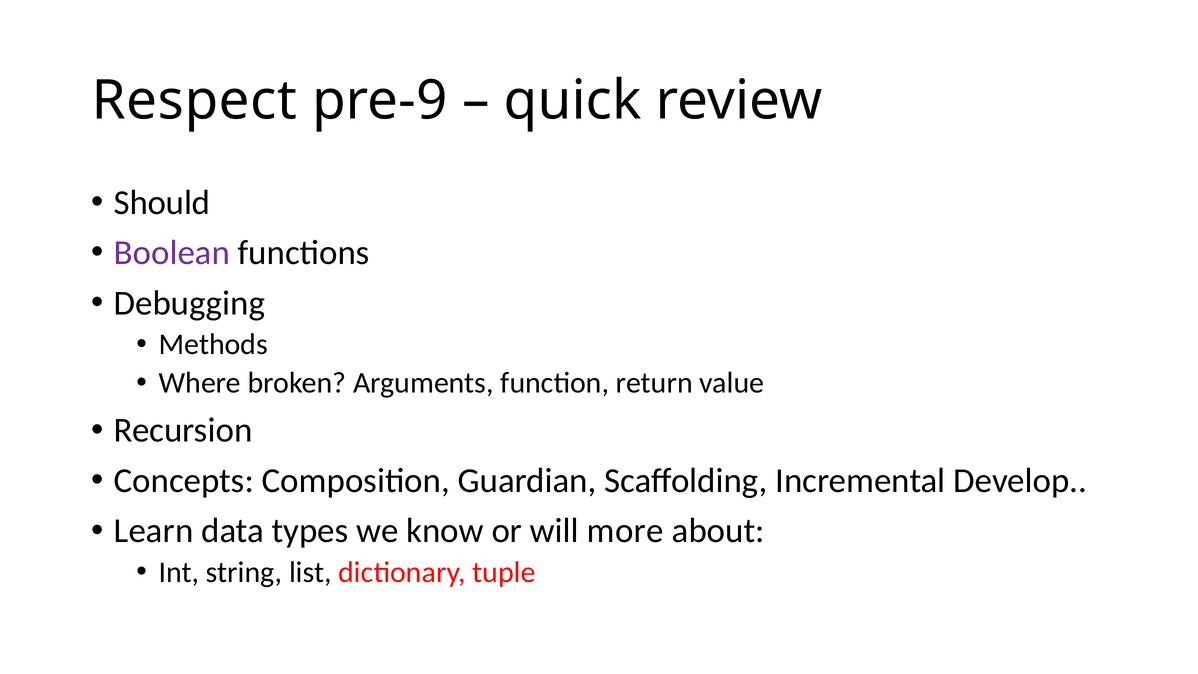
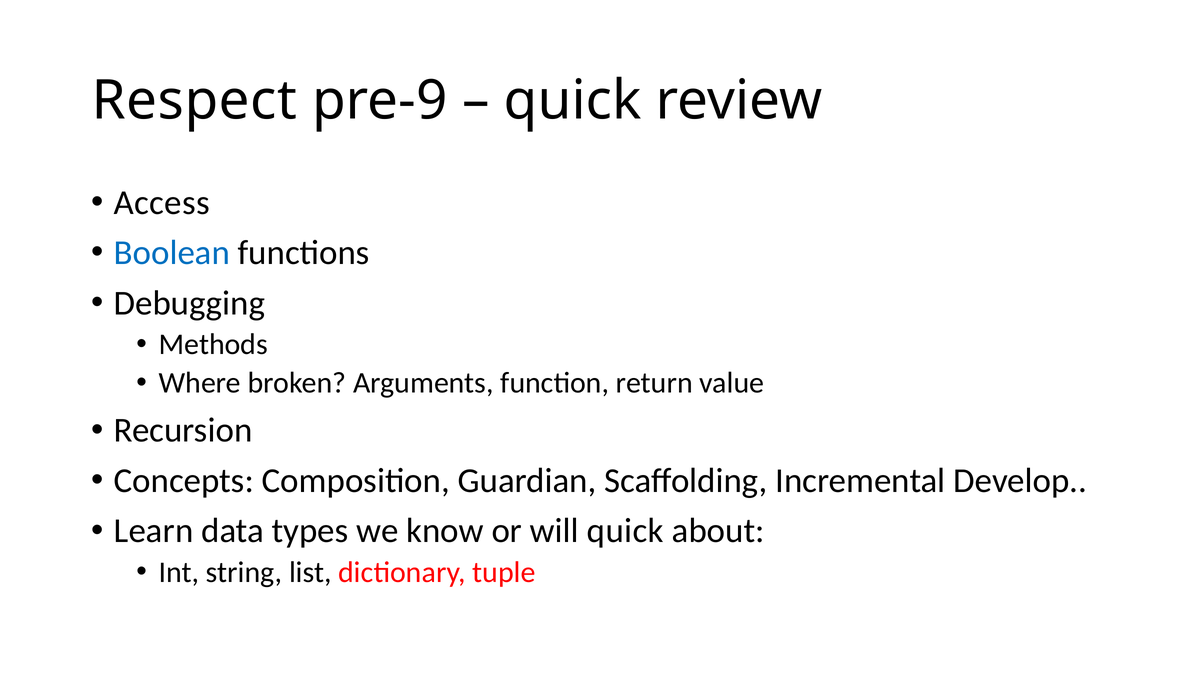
Should: Should -> Access
Boolean colour: purple -> blue
will more: more -> quick
